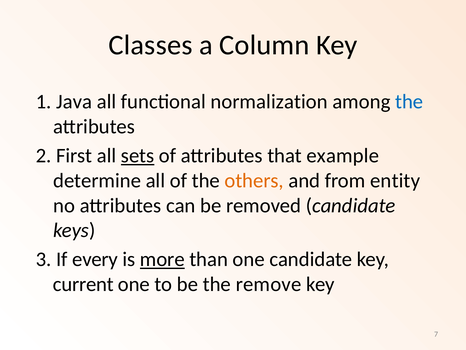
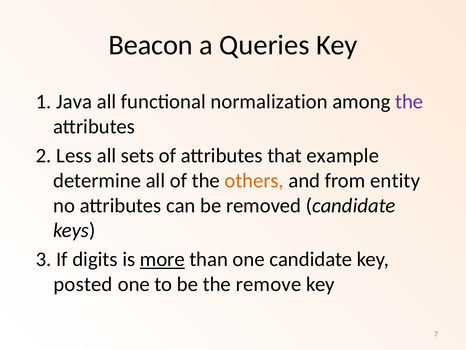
Classes: Classes -> Beacon
Column: Column -> Queries
the at (409, 102) colour: blue -> purple
First: First -> Less
sets underline: present -> none
every: every -> digits
current: current -> posted
